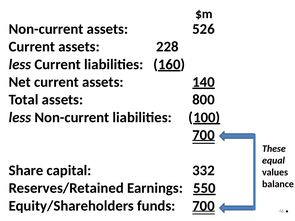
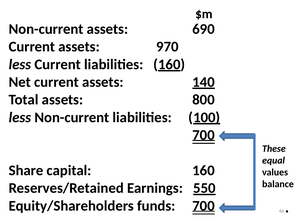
526: 526 -> 690
228: 228 -> 970
capital 332: 332 -> 160
